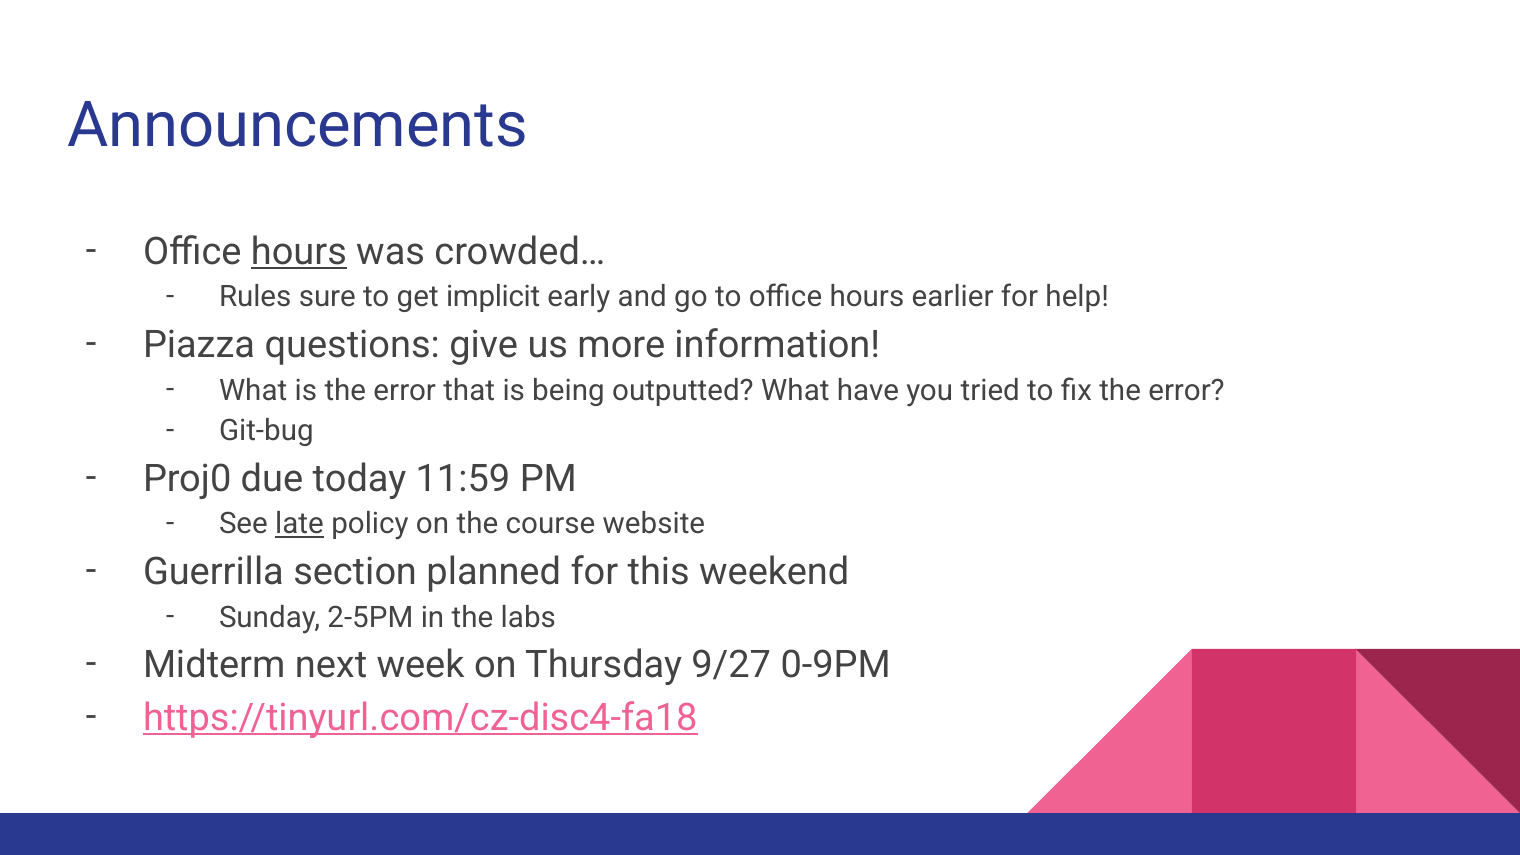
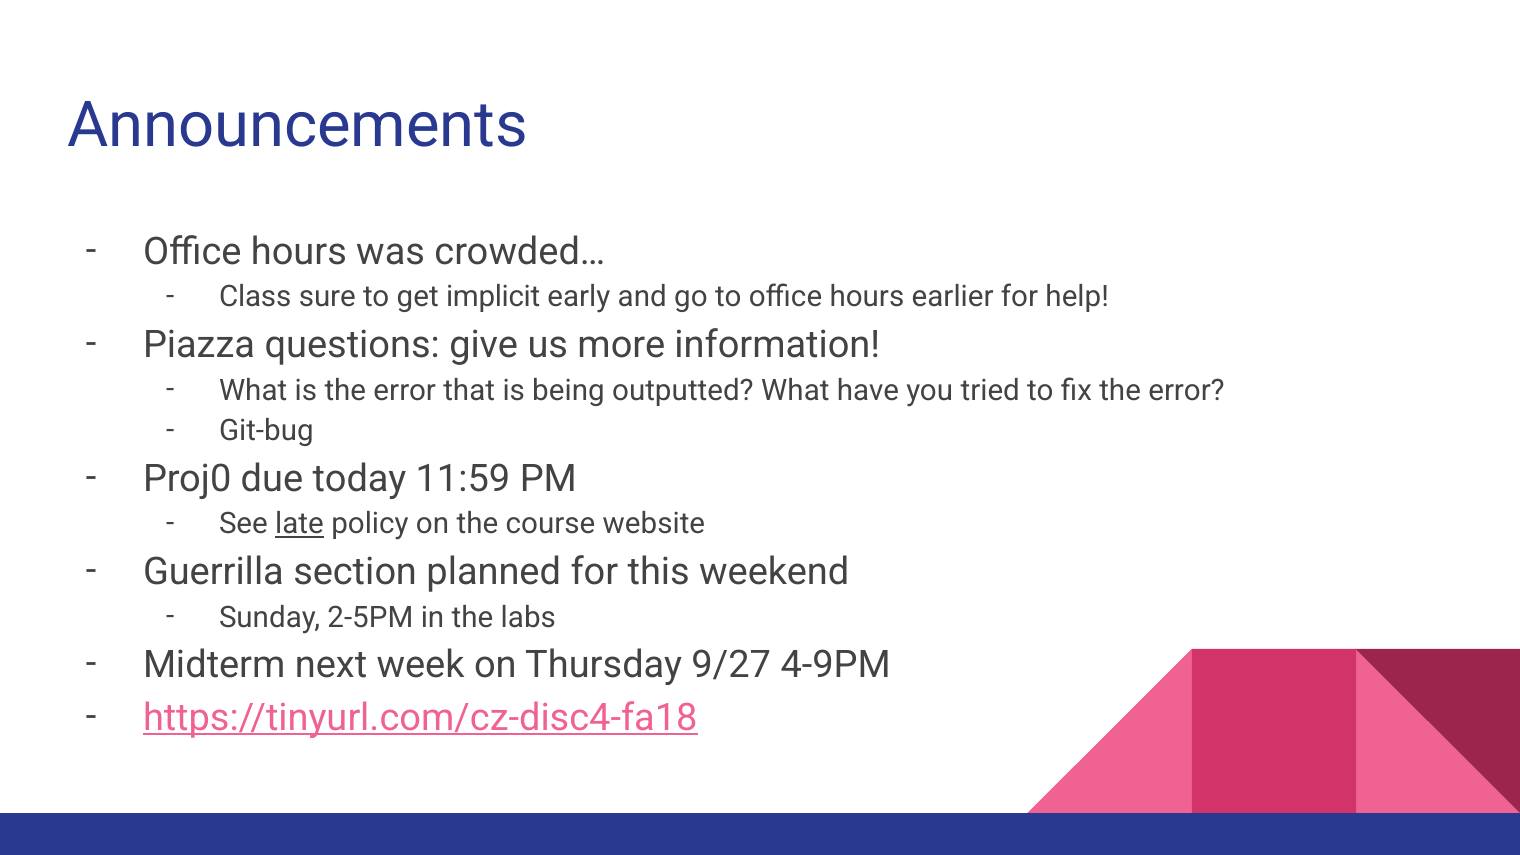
hours at (299, 252) underline: present -> none
Rules: Rules -> Class
0-9PM: 0-9PM -> 4-9PM
